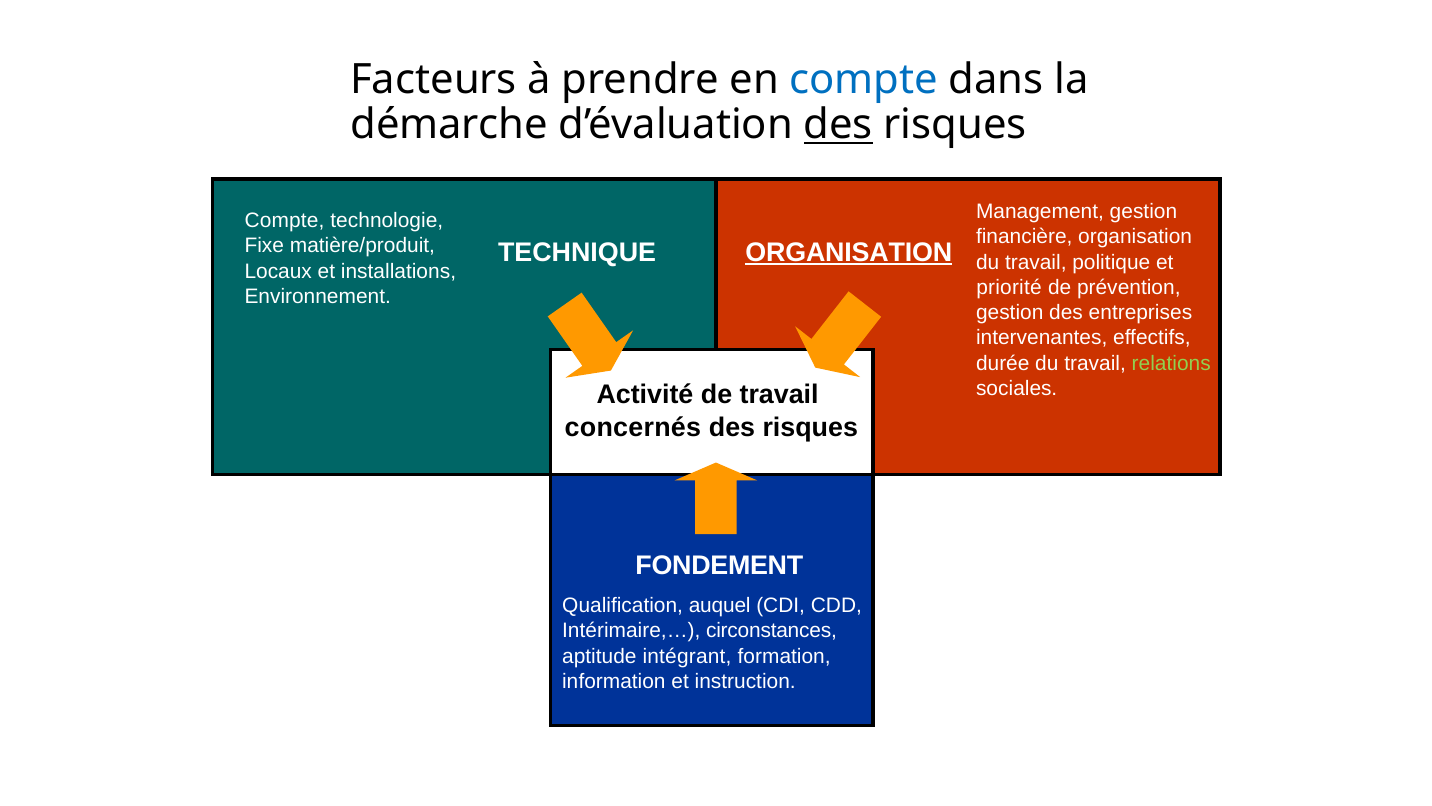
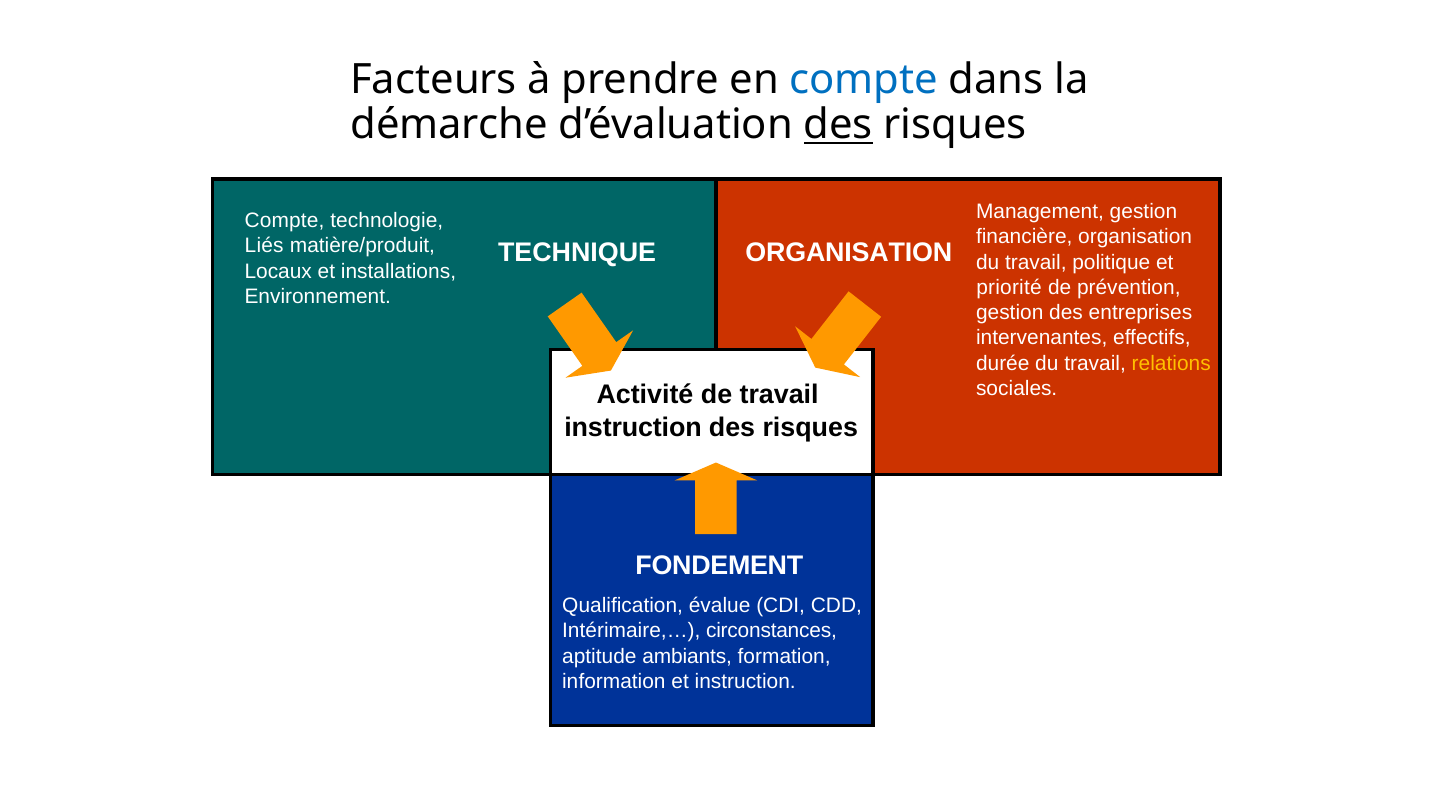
Fixe: Fixe -> Liés
ORGANISATION at (849, 253) underline: present -> none
relations colour: light green -> yellow
concernés at (633, 427): concernés -> instruction
auquel: auquel -> évalue
intégrant: intégrant -> ambiants
